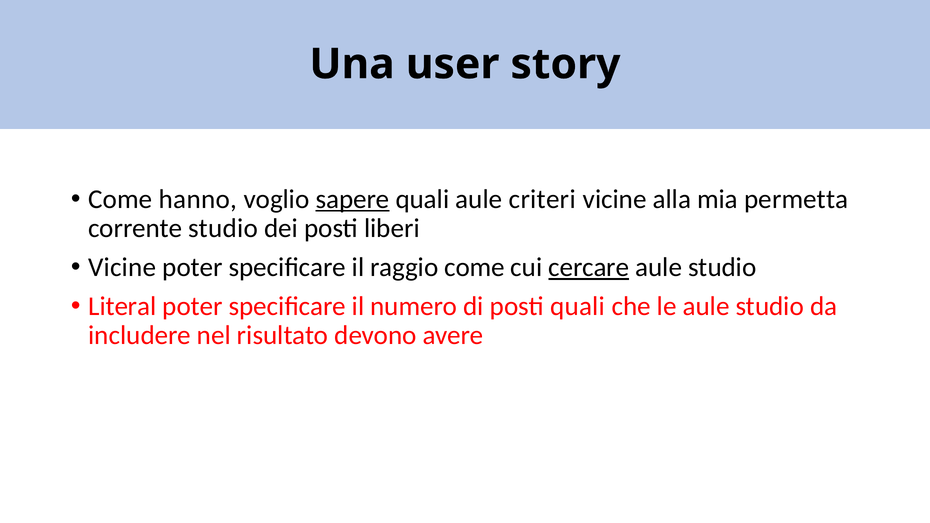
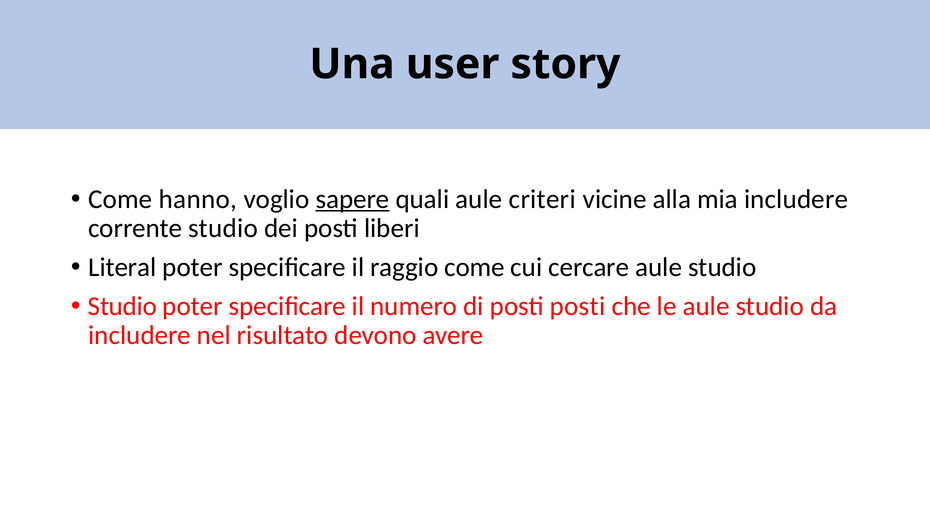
mia permetta: permetta -> includere
Vicine at (122, 267): Vicine -> Literal
cercare underline: present -> none
Literal at (122, 306): Literal -> Studio
posti quali: quali -> posti
